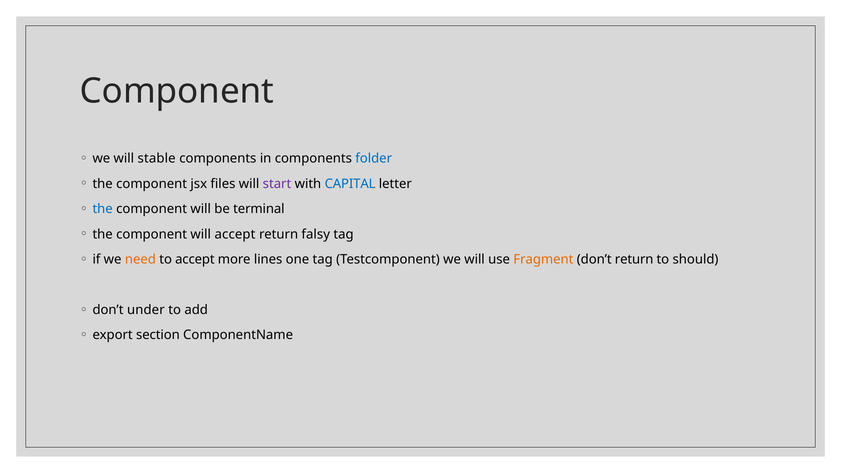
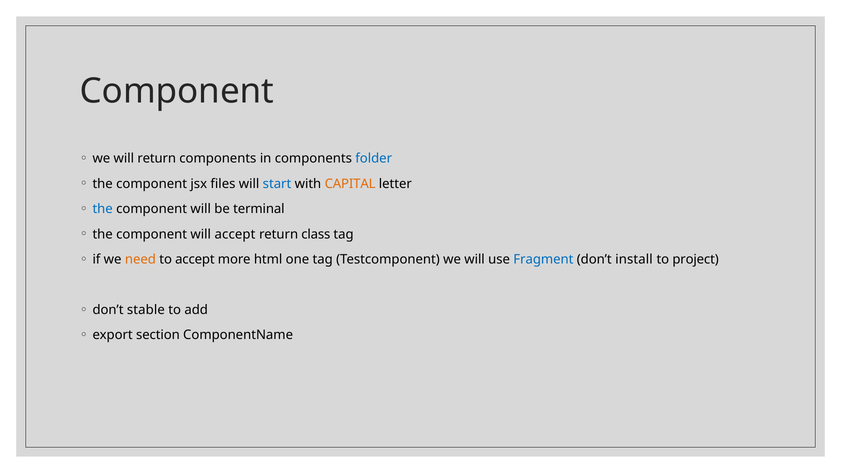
will stable: stable -> return
start colour: purple -> blue
CAPITAL colour: blue -> orange
falsy: falsy -> class
lines: lines -> html
Fragment colour: orange -> blue
don’t return: return -> install
should: should -> project
under: under -> stable
